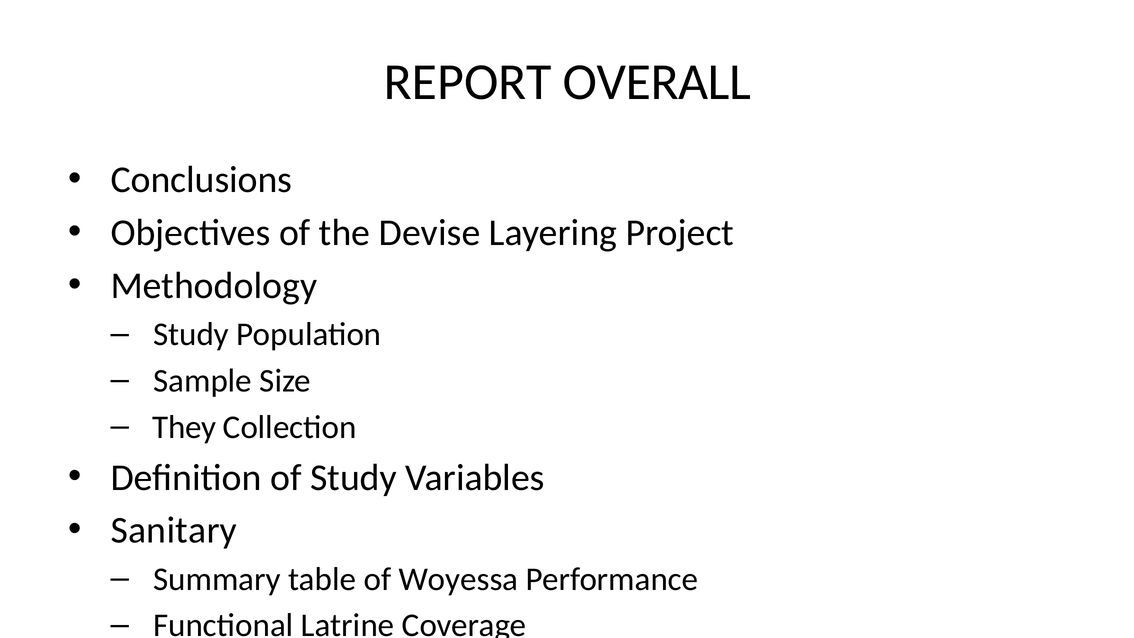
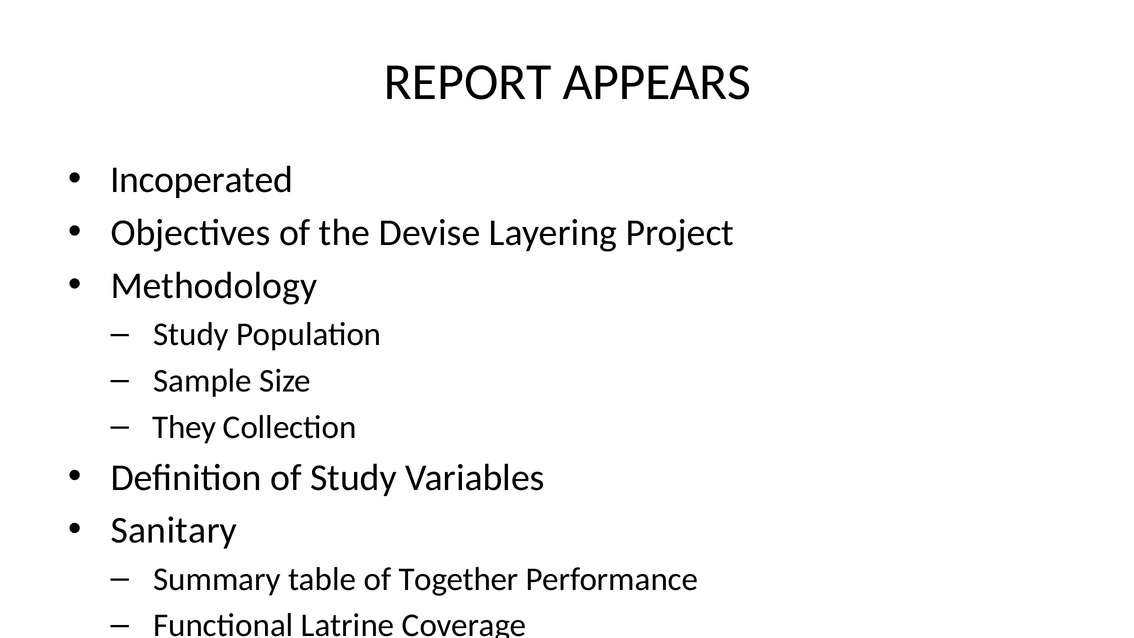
OVERALL: OVERALL -> APPEARS
Conclusions at (201, 180): Conclusions -> Incoperated
Woyessa: Woyessa -> Together
